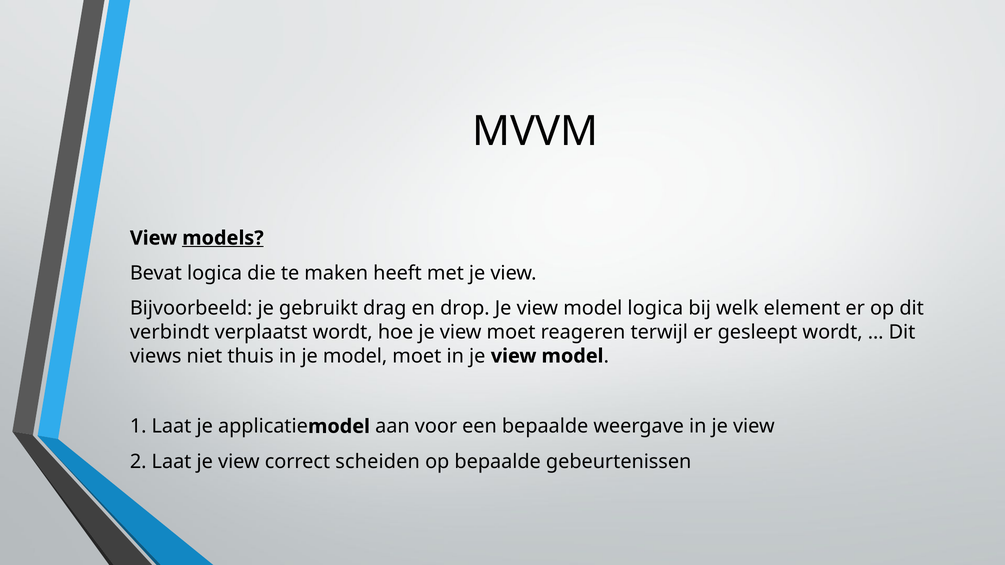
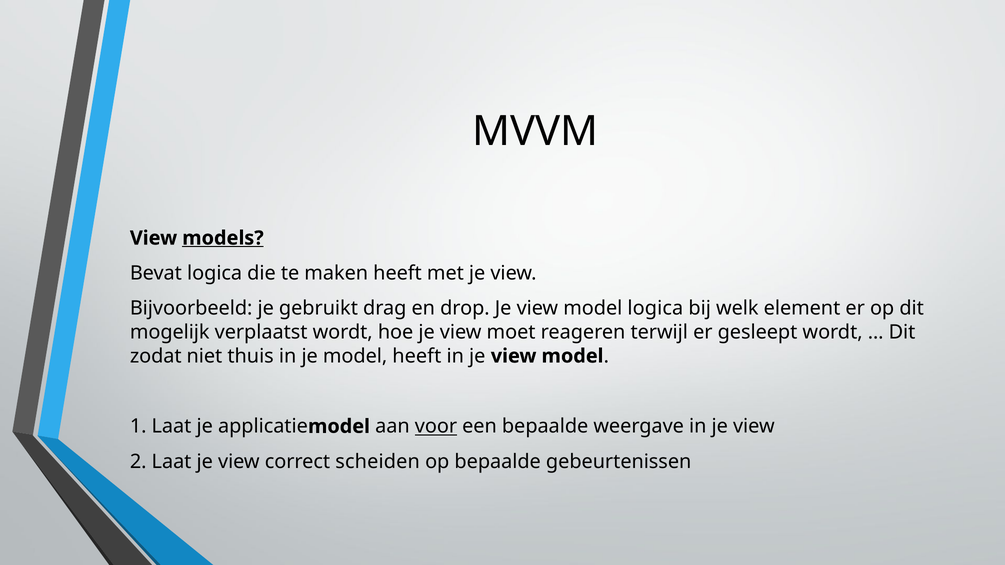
verbindt: verbindt -> mogelijk
views: views -> zodat
model moet: moet -> heeft
voor underline: none -> present
